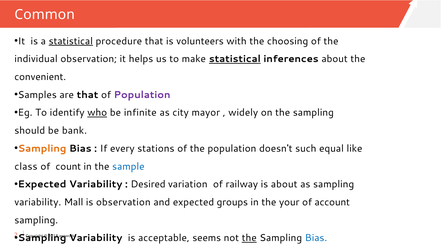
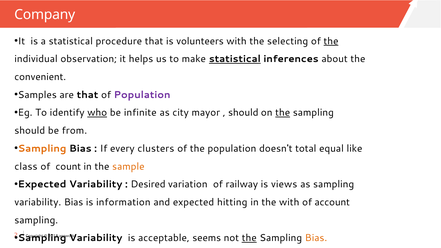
Common: Common -> Company
statistical at (71, 41) underline: present -> none
choosing: choosing -> selecting
the at (331, 41) underline: none -> present
widely at (243, 113): widely -> should
the at (283, 113) underline: none -> present
bank: bank -> from
stations: stations -> clusters
such: such -> total
sample colour: blue -> orange
is about: about -> views
variability Mall: Mall -> Bias
is observation: observation -> information
groups: groups -> hitting
the your: your -> with
Bias at (316, 238) colour: blue -> orange
